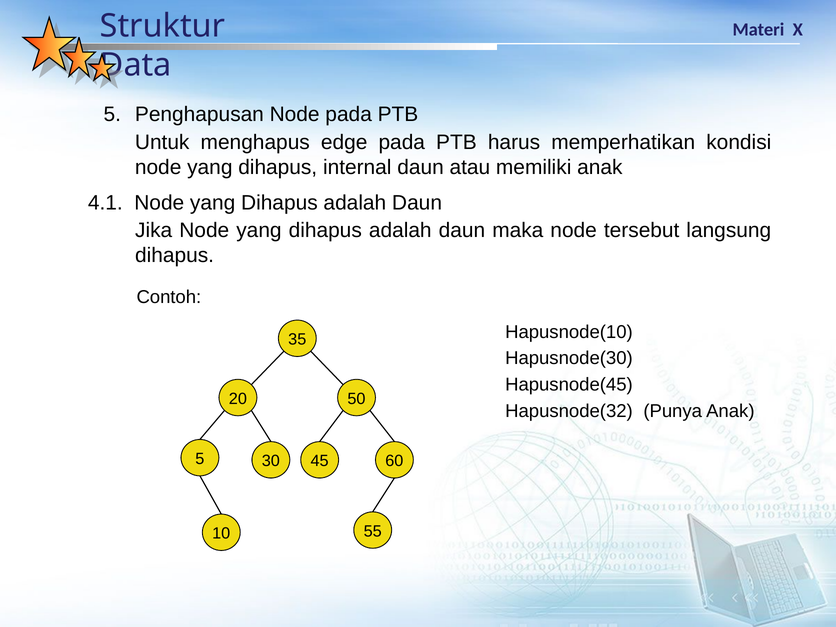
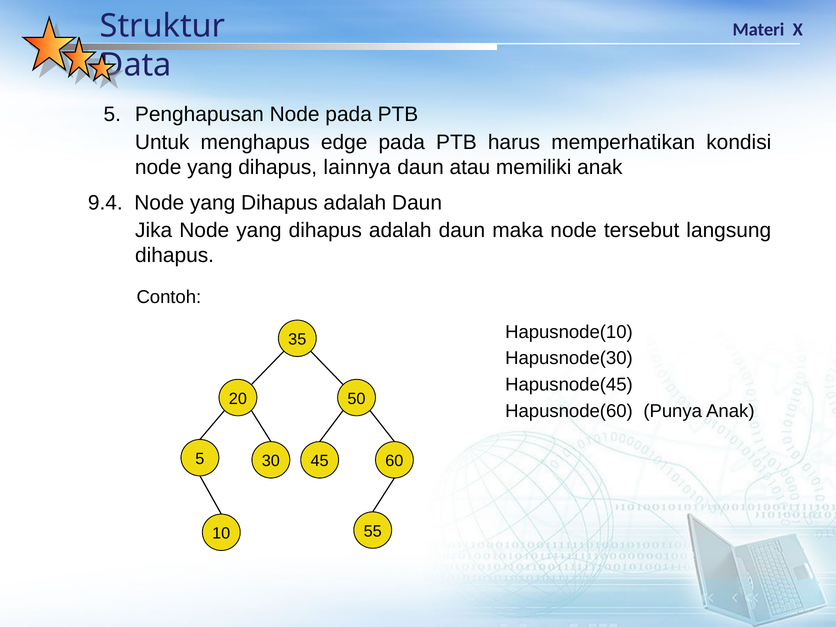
internal: internal -> lainnya
4.1: 4.1 -> 9.4
Hapusnode(32: Hapusnode(32 -> Hapusnode(60
